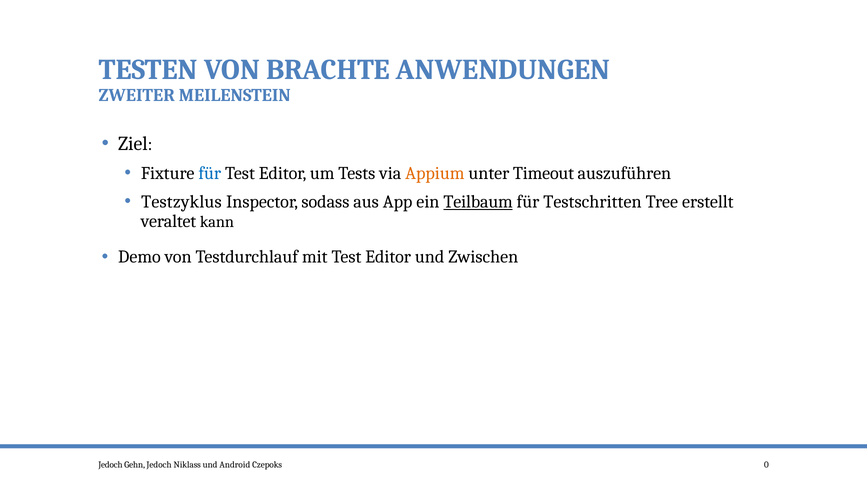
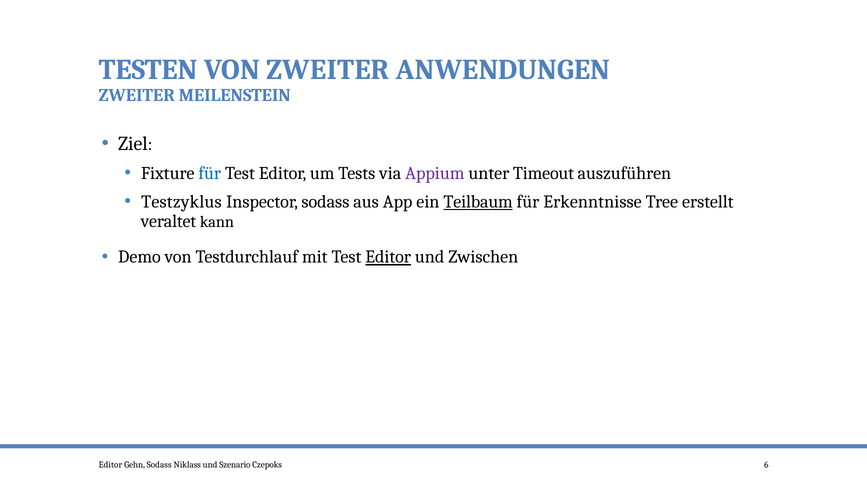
VON BRACHTE: BRACHTE -> ZWEITER
Appium colour: orange -> purple
Testschritten: Testschritten -> Erkenntnisse
Editor at (388, 257) underline: none -> present
Jedoch at (111, 466): Jedoch -> Editor
Gehn Jedoch: Jedoch -> Sodass
Android: Android -> Szenario
0: 0 -> 6
